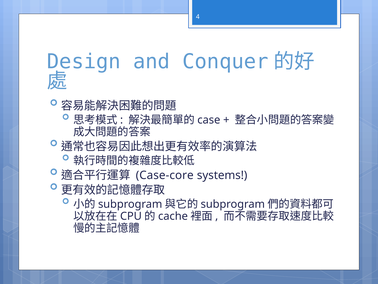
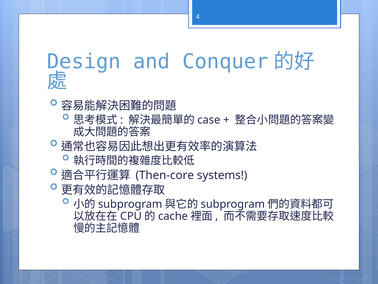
Case-core: Case-core -> Then-core
